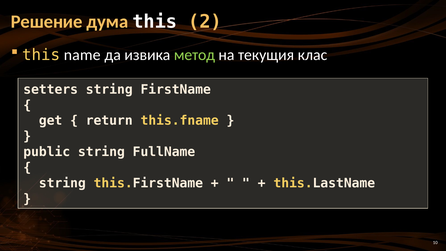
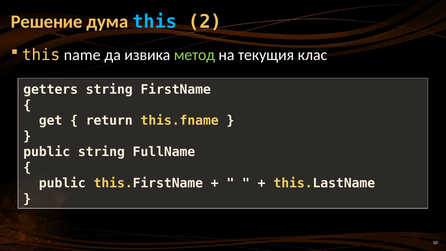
this at (155, 22) colour: white -> light blue
setters: setters -> getters
string at (62, 183): string -> public
